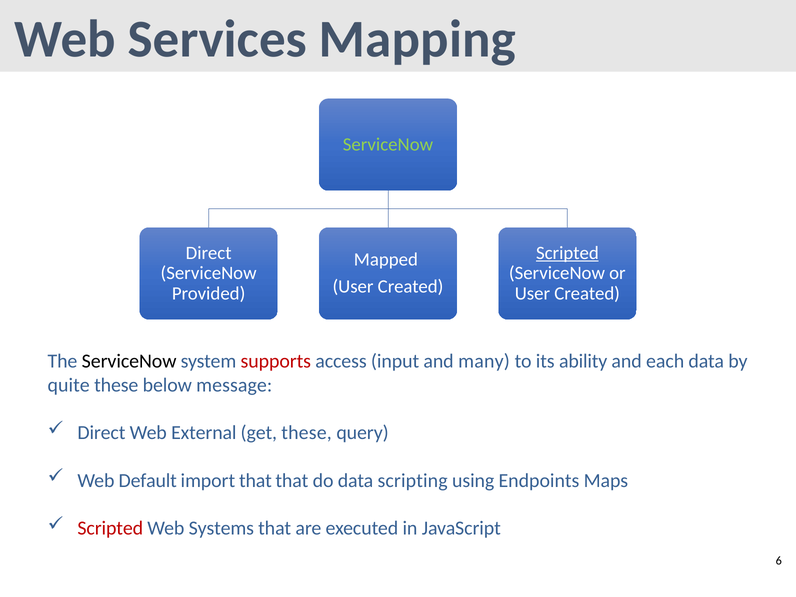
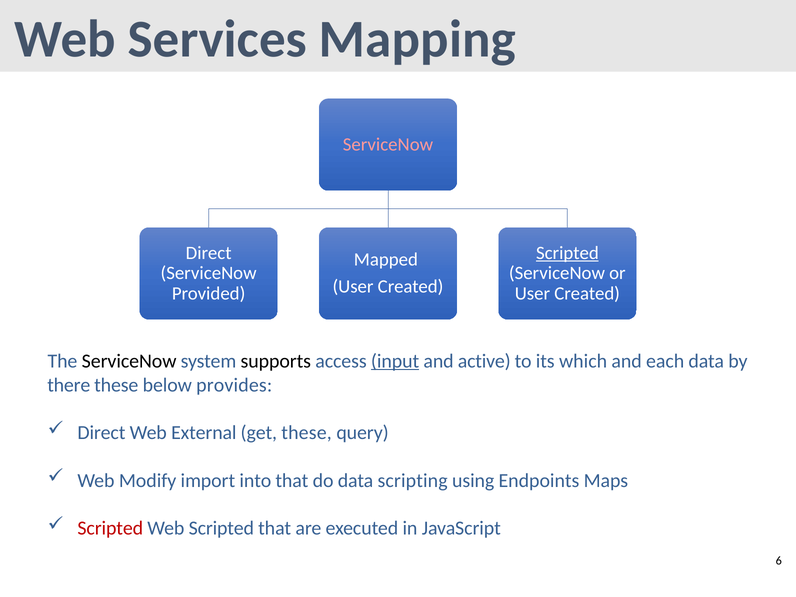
ServiceNow at (388, 144) colour: light green -> pink
supports colour: red -> black
input underline: none -> present
many: many -> active
ability: ability -> which
quite: quite -> there
message: message -> provides
Default: Default -> Modify
import that: that -> into
Web Systems: Systems -> Scripted
